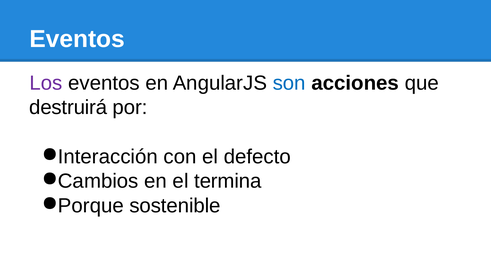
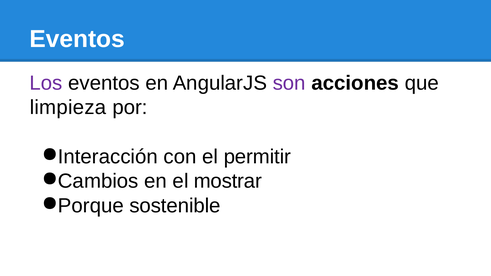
son colour: blue -> purple
destruirá: destruirá -> limpieza
defecto: defecto -> permitir
termina: termina -> mostrar
